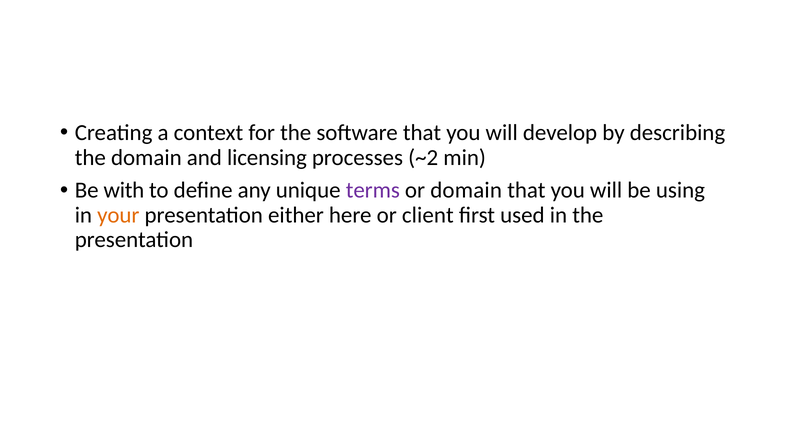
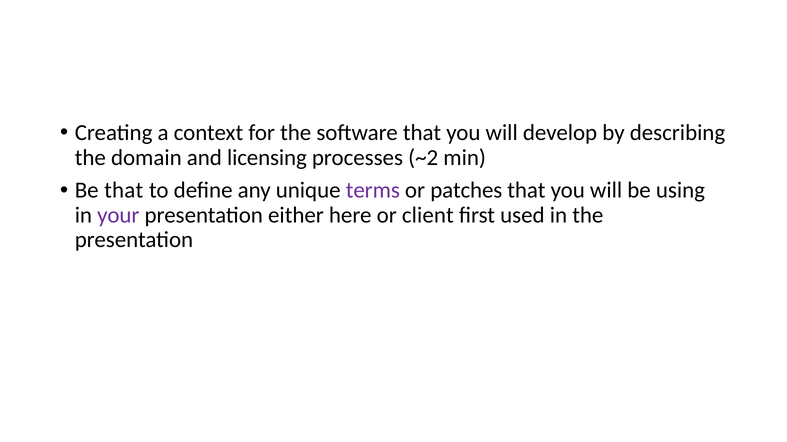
Be with: with -> that
or domain: domain -> patches
your colour: orange -> purple
